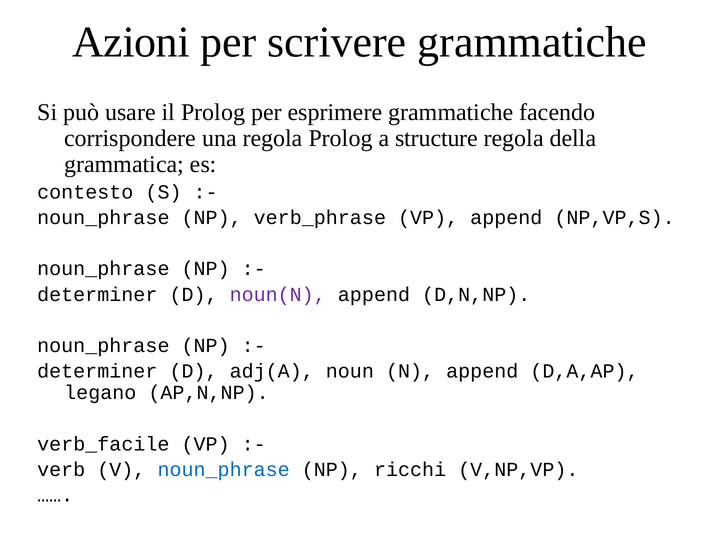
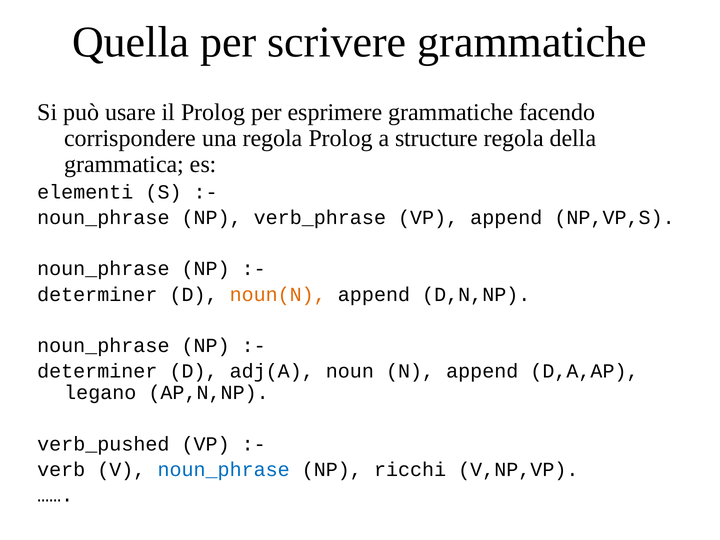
Azioni: Azioni -> Quella
contesto: contesto -> elementi
noun(N colour: purple -> orange
verb_facile: verb_facile -> verb_pushed
